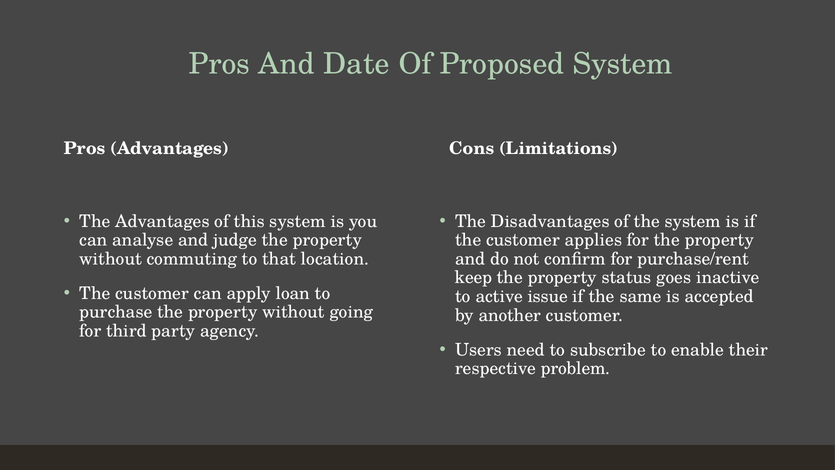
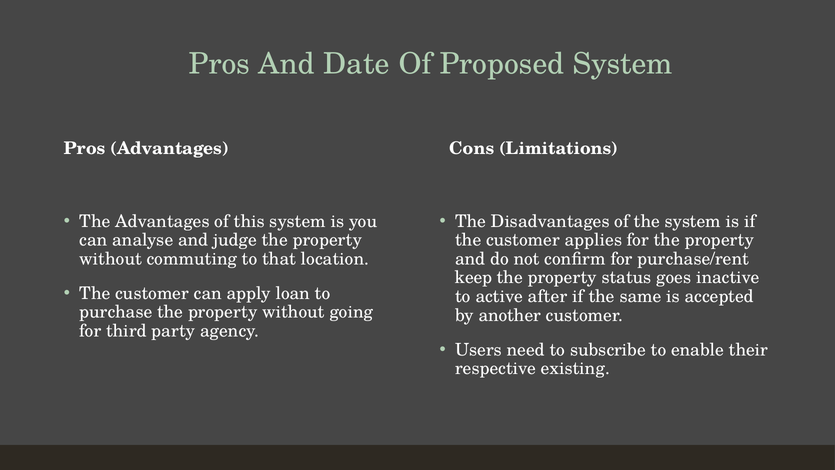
issue: issue -> after
problem: problem -> existing
